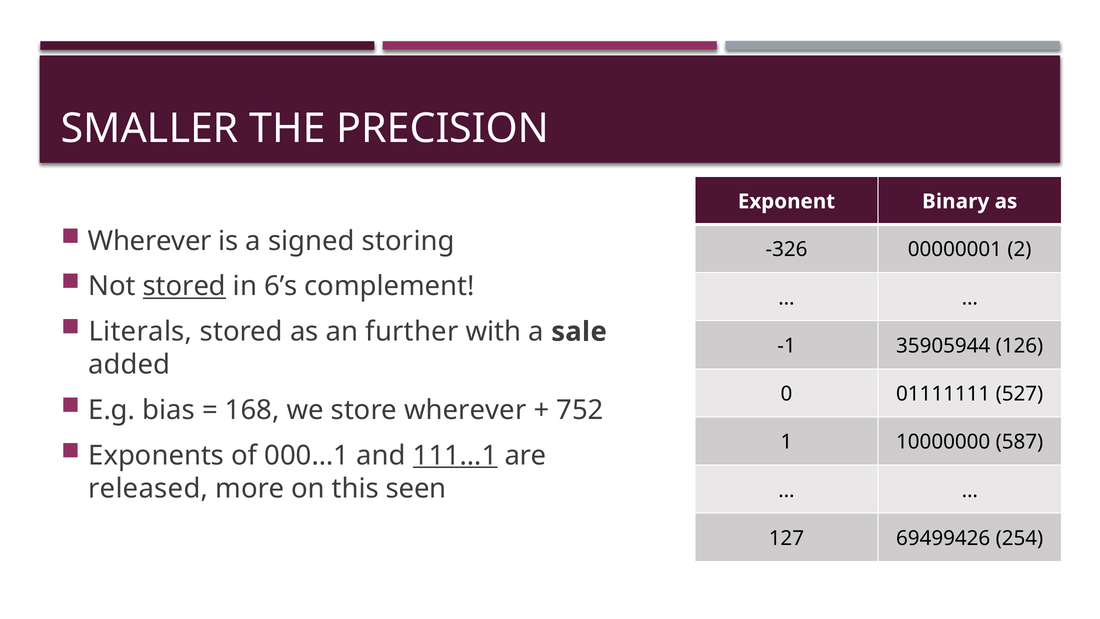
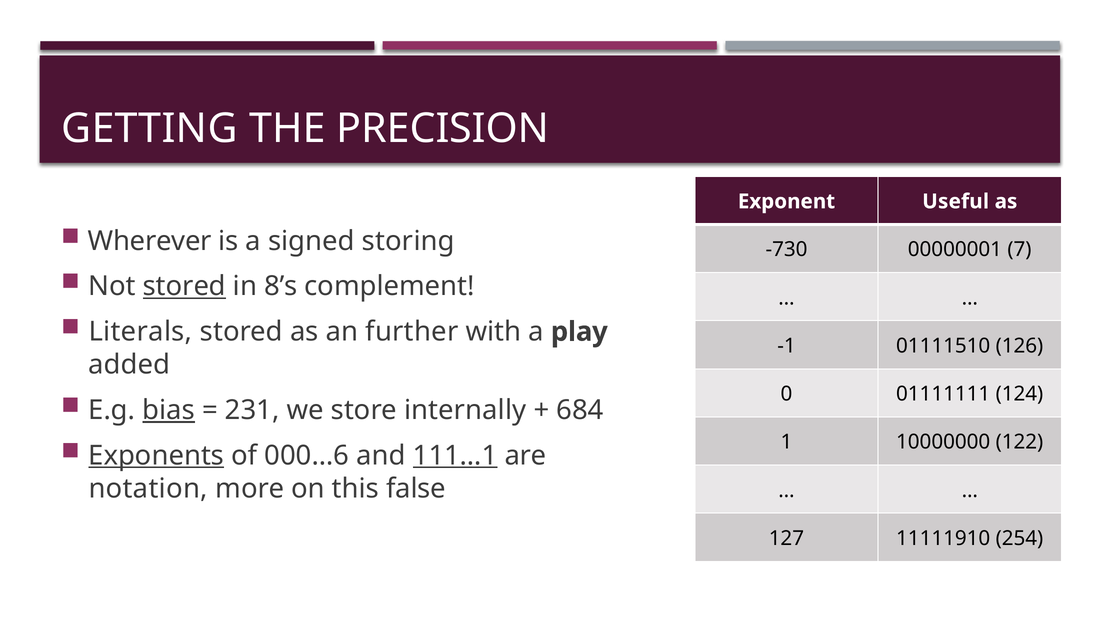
SMALLER: SMALLER -> GETTING
Binary: Binary -> Useful
-326: -326 -> -730
2: 2 -> 7
6’s: 6’s -> 8’s
sale: sale -> play
35905944: 35905944 -> 01111510
527: 527 -> 124
bias underline: none -> present
168: 168 -> 231
store wherever: wherever -> internally
752: 752 -> 684
587: 587 -> 122
Exponents underline: none -> present
000…1: 000…1 -> 000…6
released: released -> notation
seen: seen -> false
69499426: 69499426 -> 11111910
